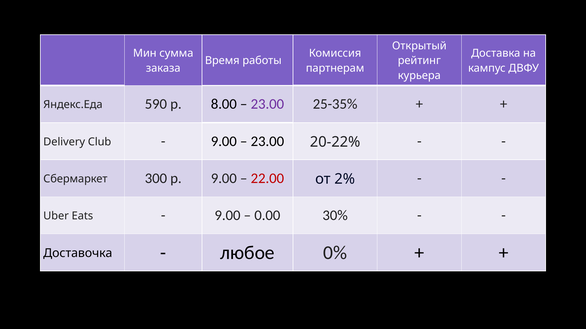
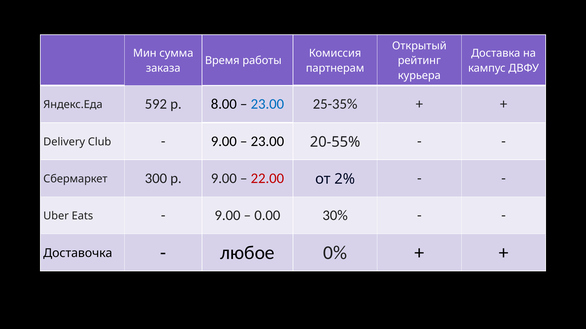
590: 590 -> 592
23.00 at (267, 104) colour: purple -> blue
20-22%: 20-22% -> 20-55%
